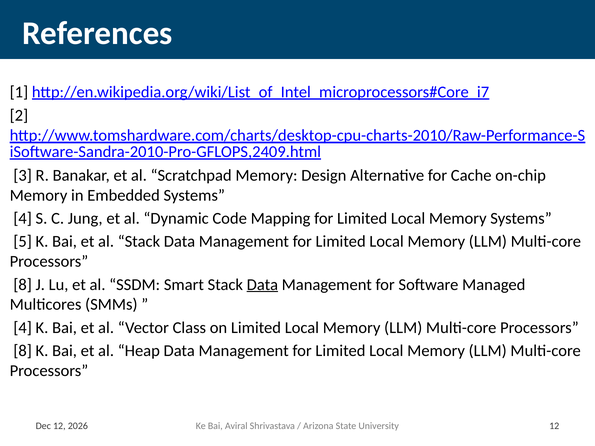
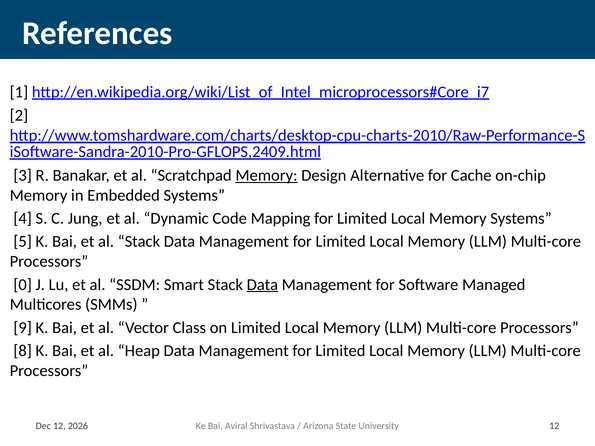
Memory at (266, 175) underline: none -> present
8 at (23, 285): 8 -> 0
4 at (23, 328): 4 -> 9
